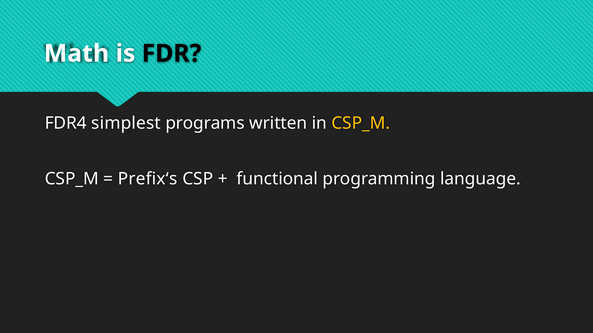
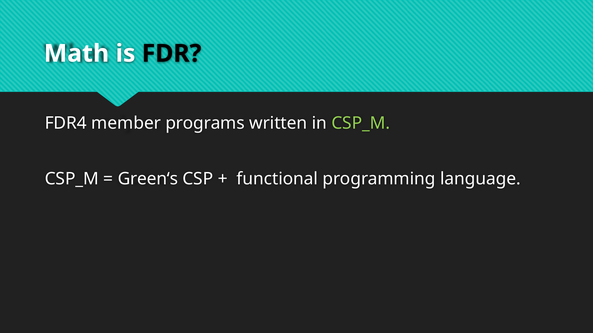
simplest: simplest -> member
CSP_M at (361, 123) colour: yellow -> light green
Prefix‘s: Prefix‘s -> Green‘s
